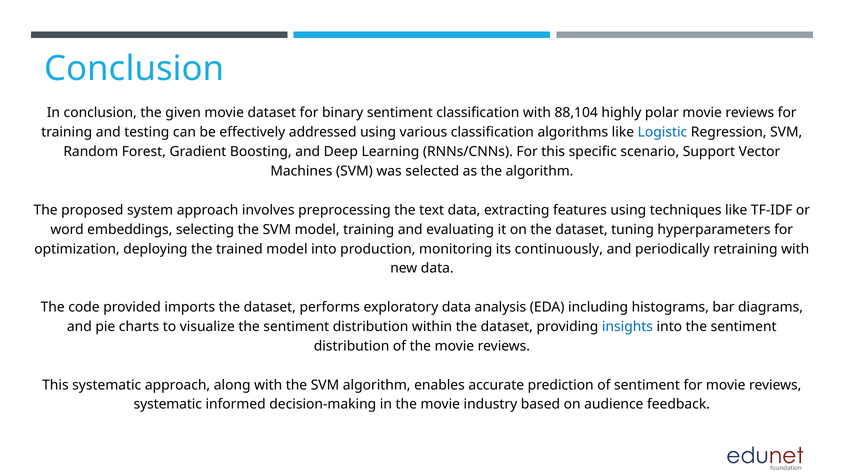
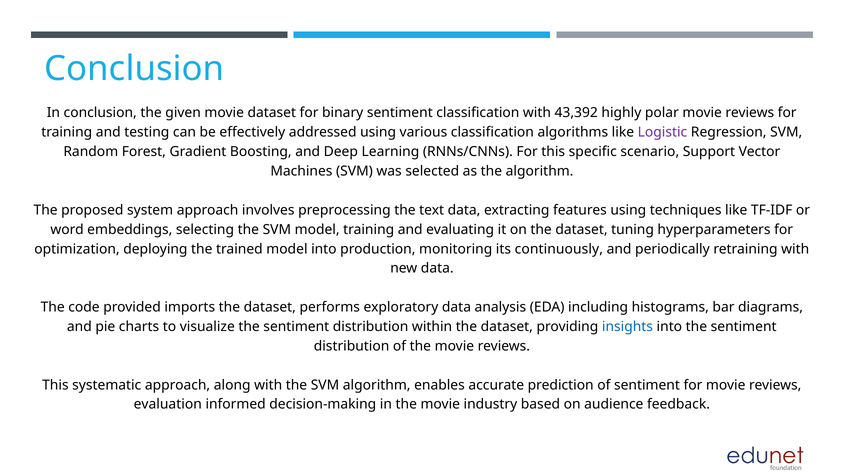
88,104: 88,104 -> 43,392
Logistic colour: blue -> purple
systematic at (168, 404): systematic -> evaluation
